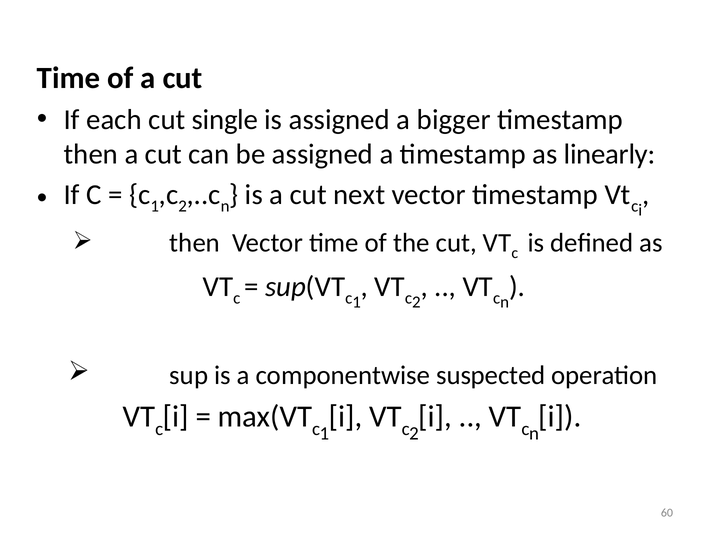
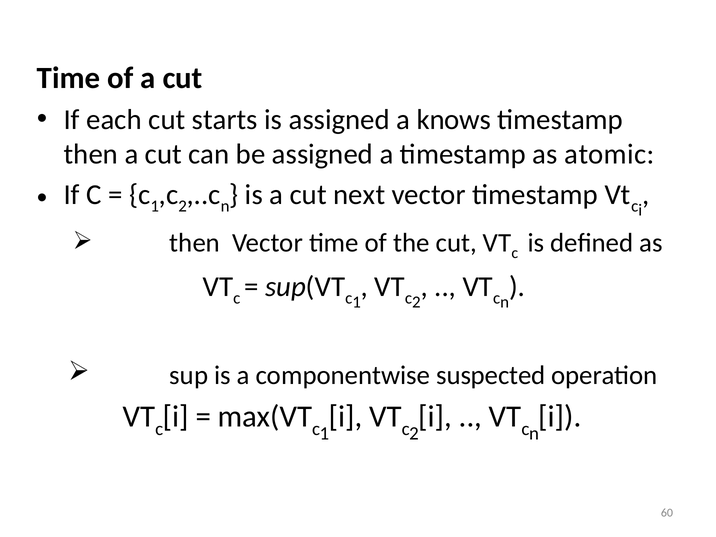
single: single -> starts
bigger: bigger -> knows
linearly: linearly -> atomic
